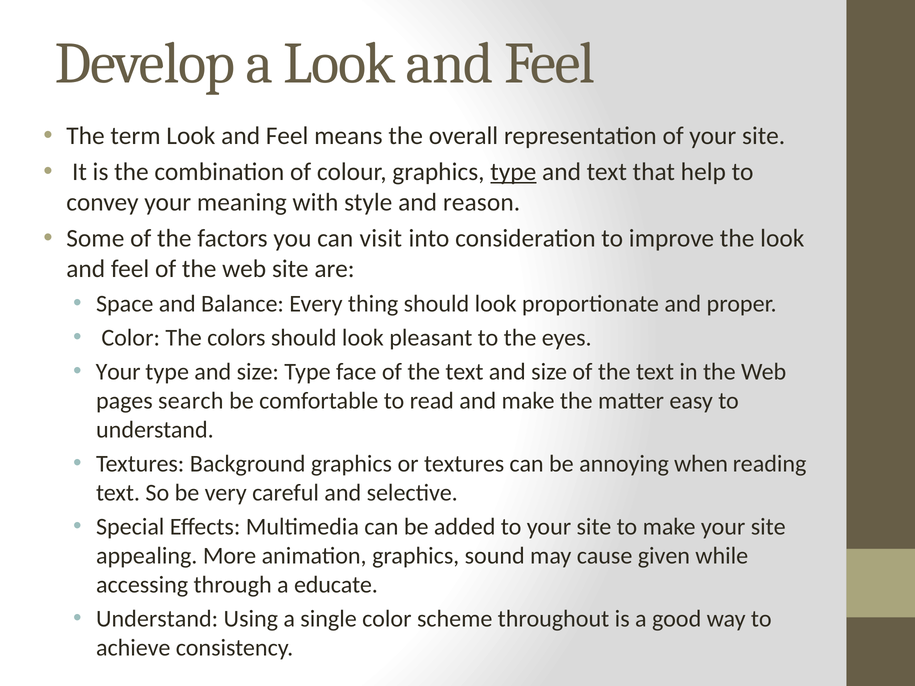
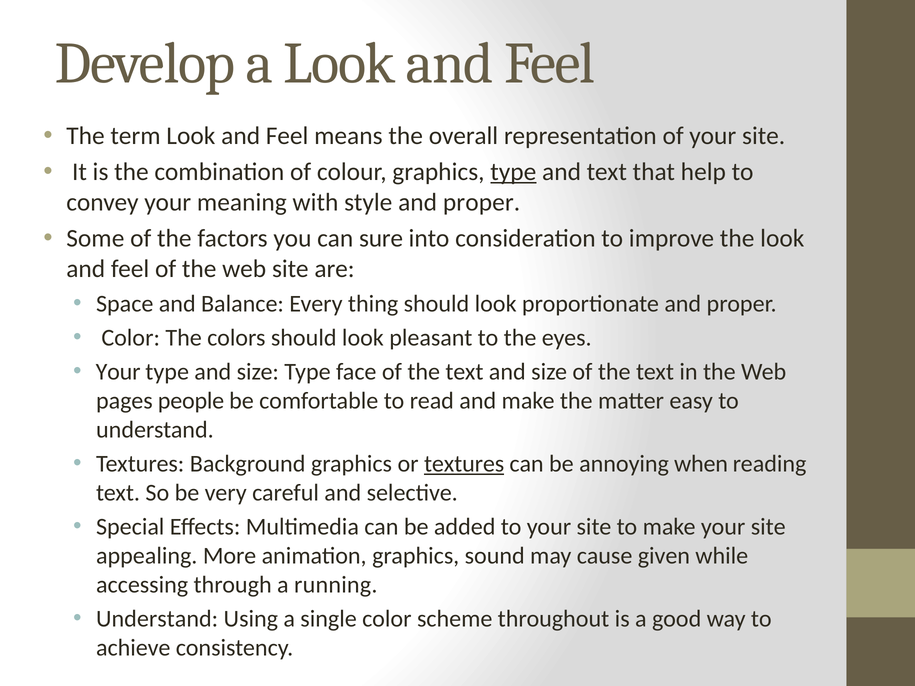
style and reason: reason -> proper
visit: visit -> sure
search: search -> people
textures at (464, 464) underline: none -> present
educate: educate -> running
